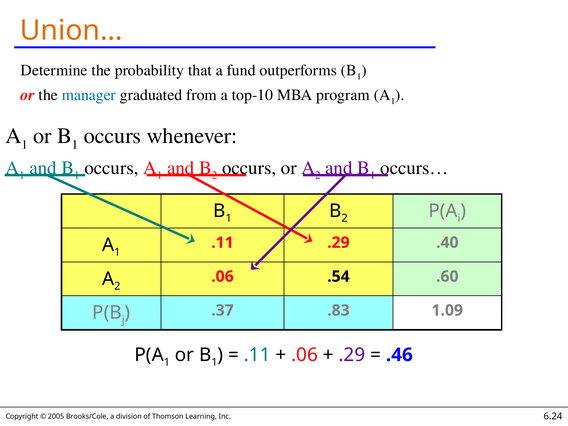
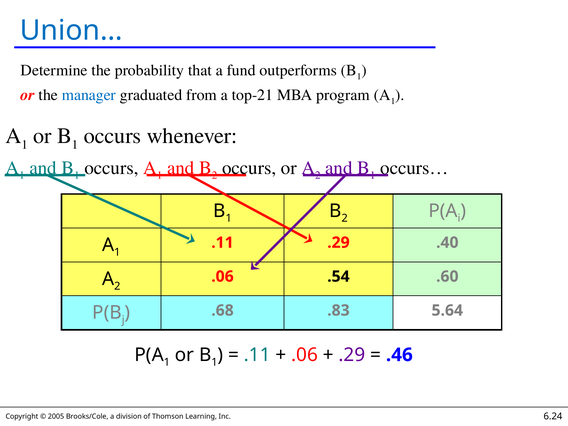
Union… colour: orange -> blue
top-10: top-10 -> top-21
.37: .37 -> .68
1.09: 1.09 -> 5.64
